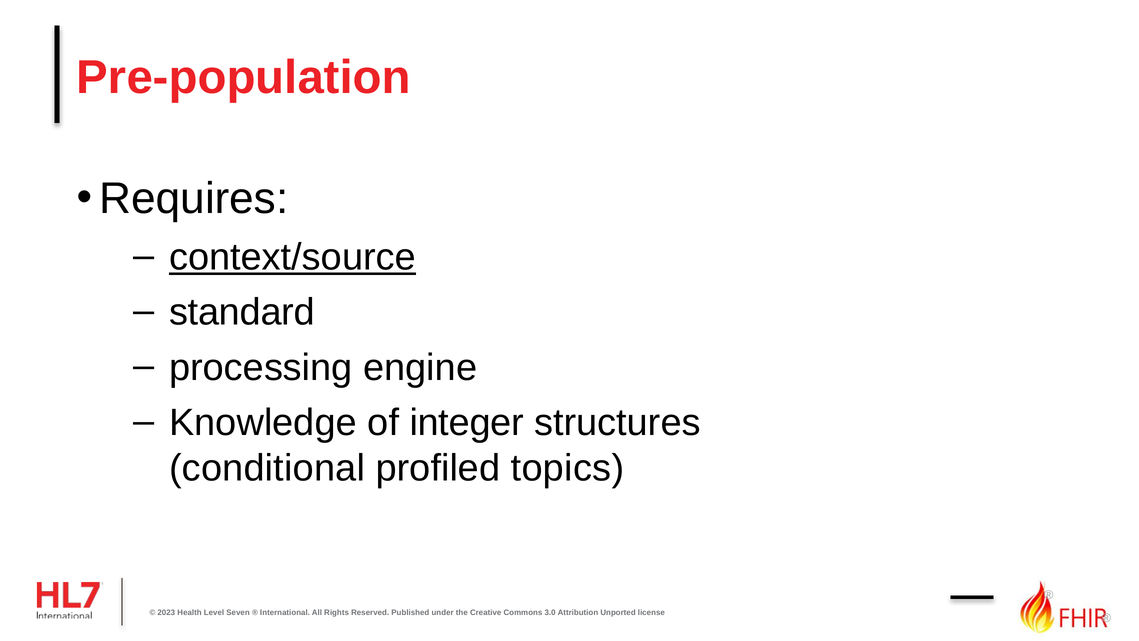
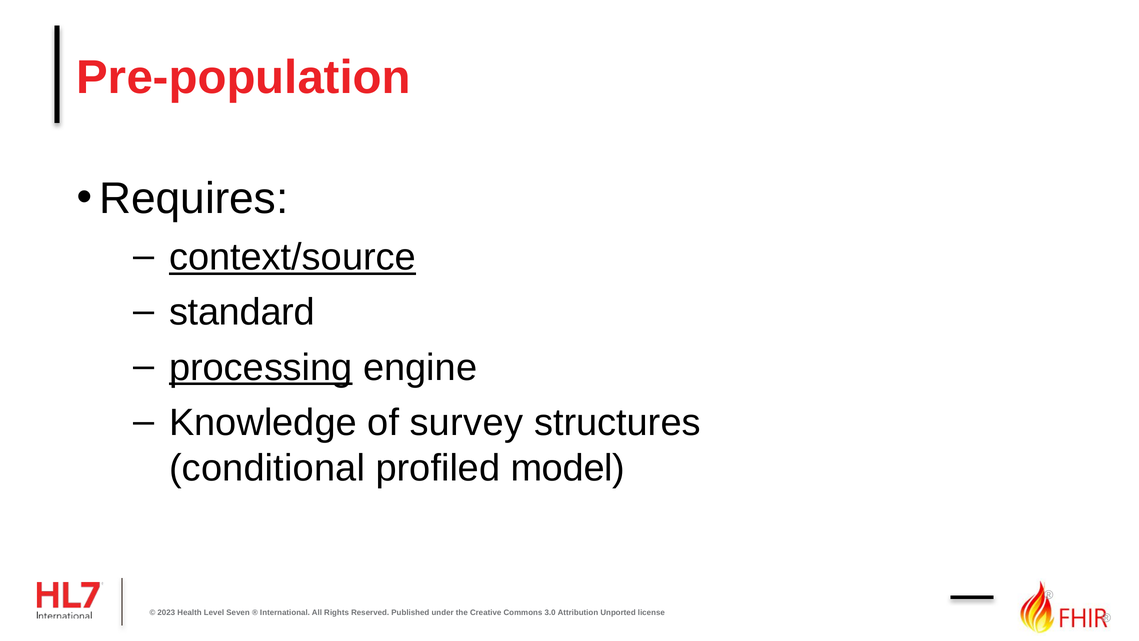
processing underline: none -> present
integer: integer -> survey
topics: topics -> model
